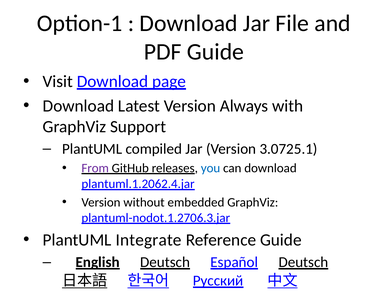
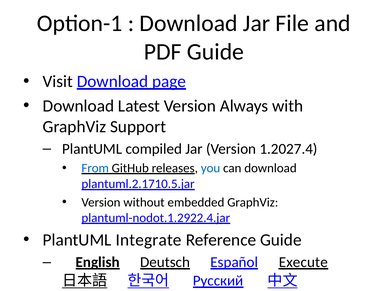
3.0725.1: 3.0725.1 -> 1.2027.4
From colour: purple -> blue
plantuml.1.2062.4.jar: plantuml.1.2062.4.jar -> plantuml.2.1710.5.jar
plantuml-nodot.1.2706.3.jar: plantuml-nodot.1.2706.3.jar -> plantuml-nodot.1.2922.4.jar
Español Deutsch: Deutsch -> Execute
